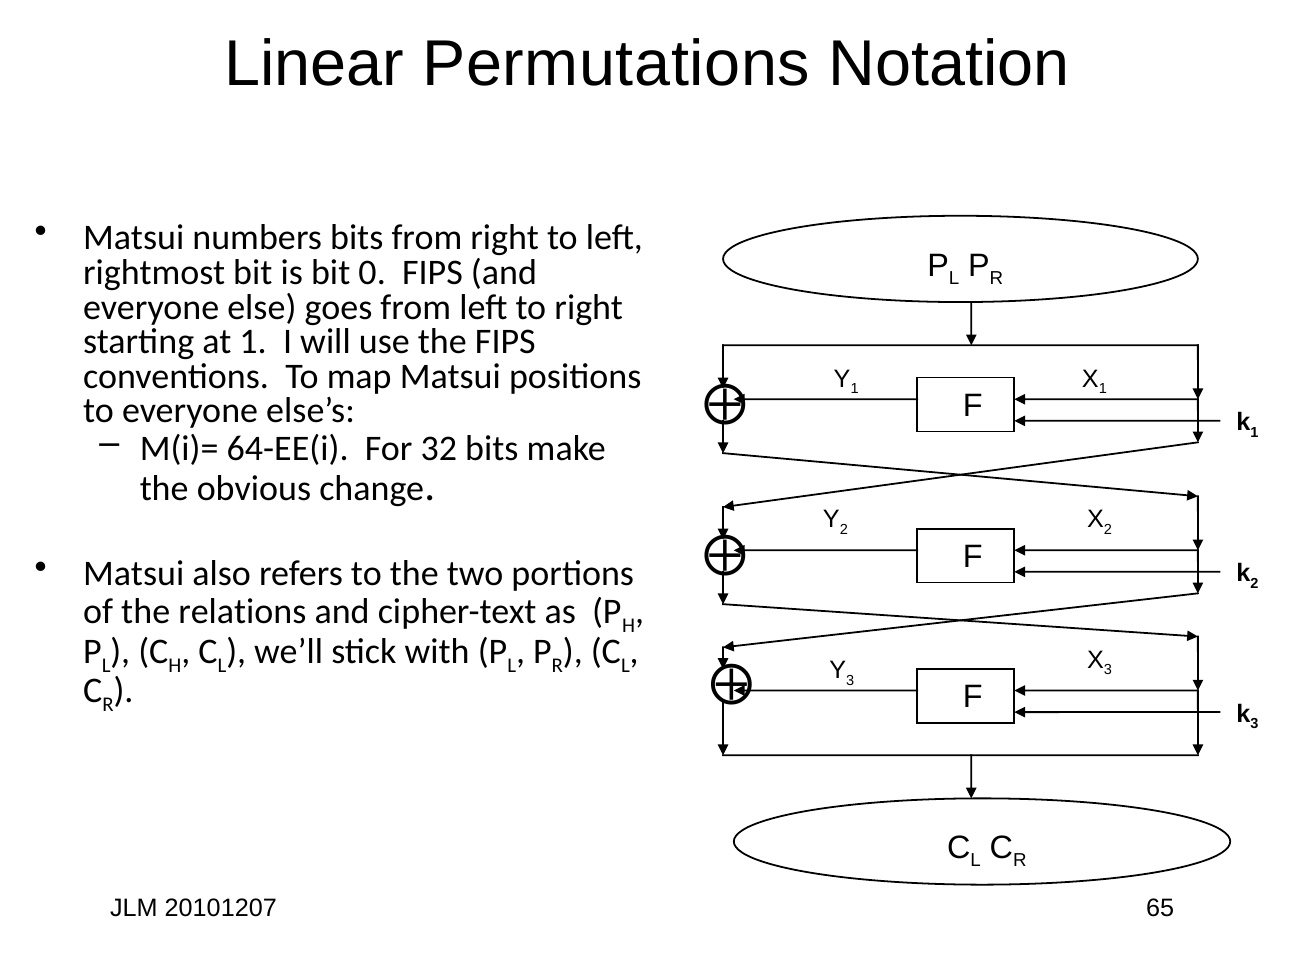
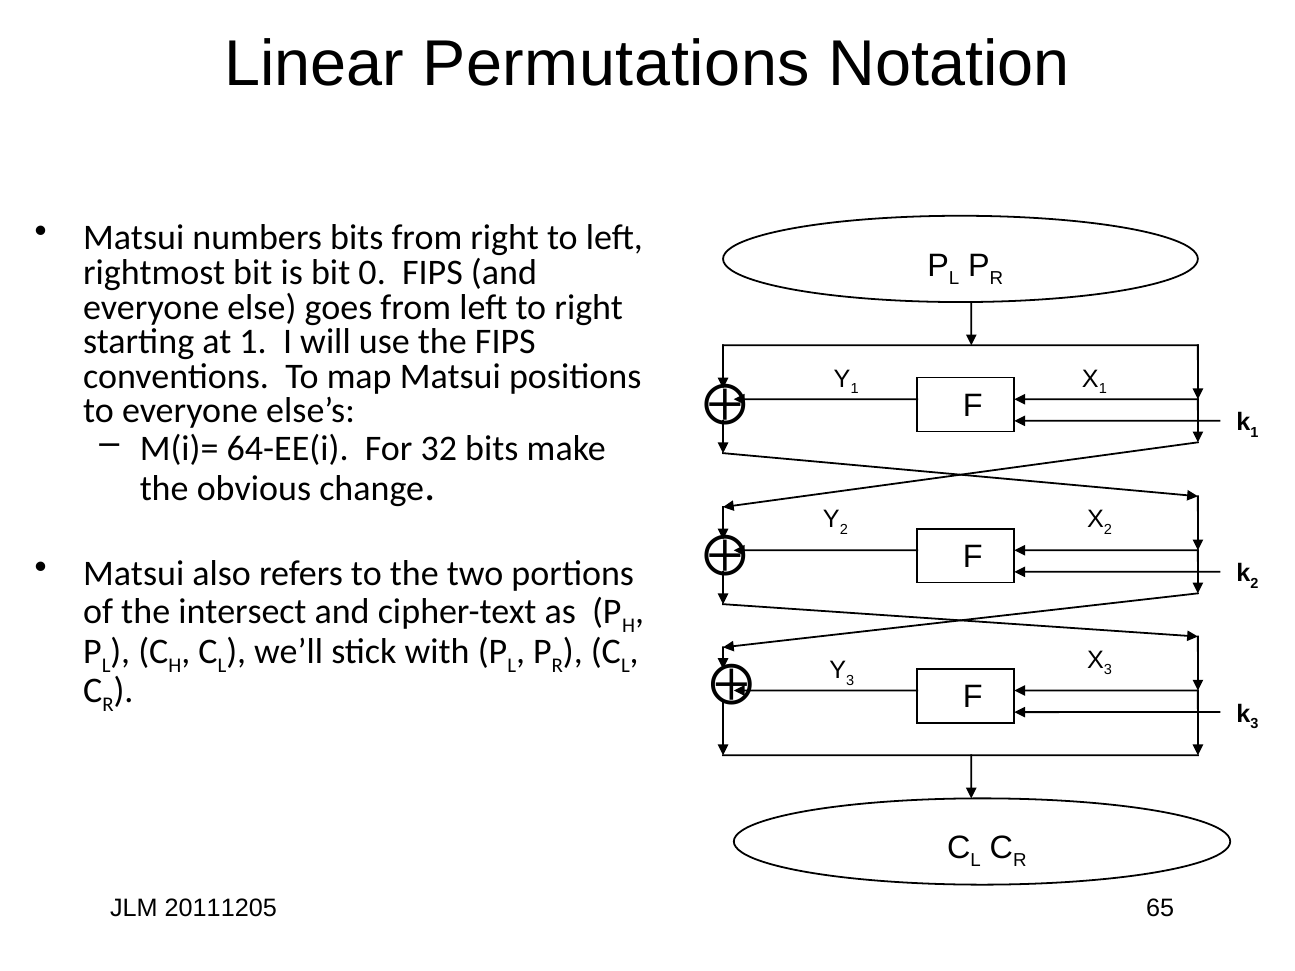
relations: relations -> intersect
20101207: 20101207 -> 20111205
